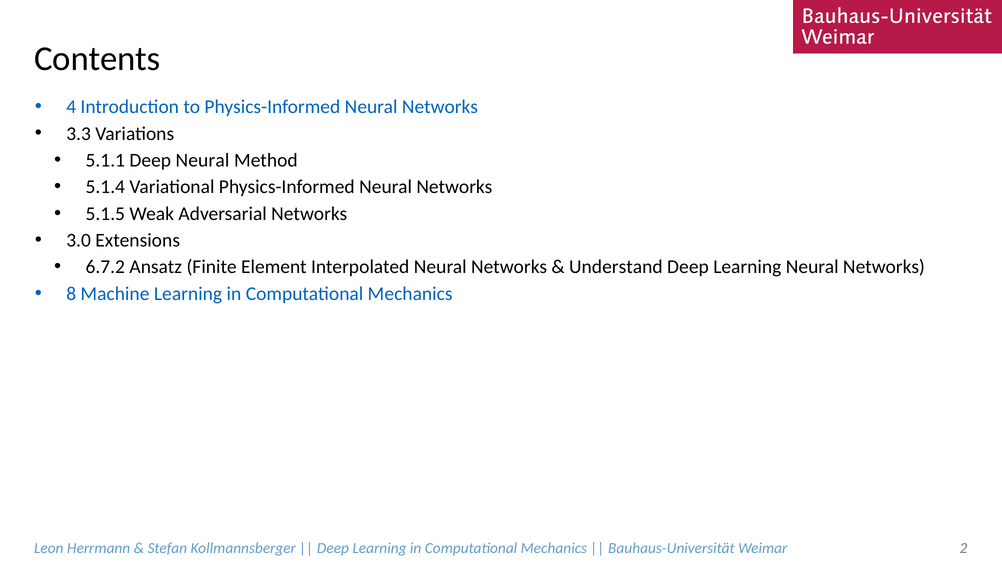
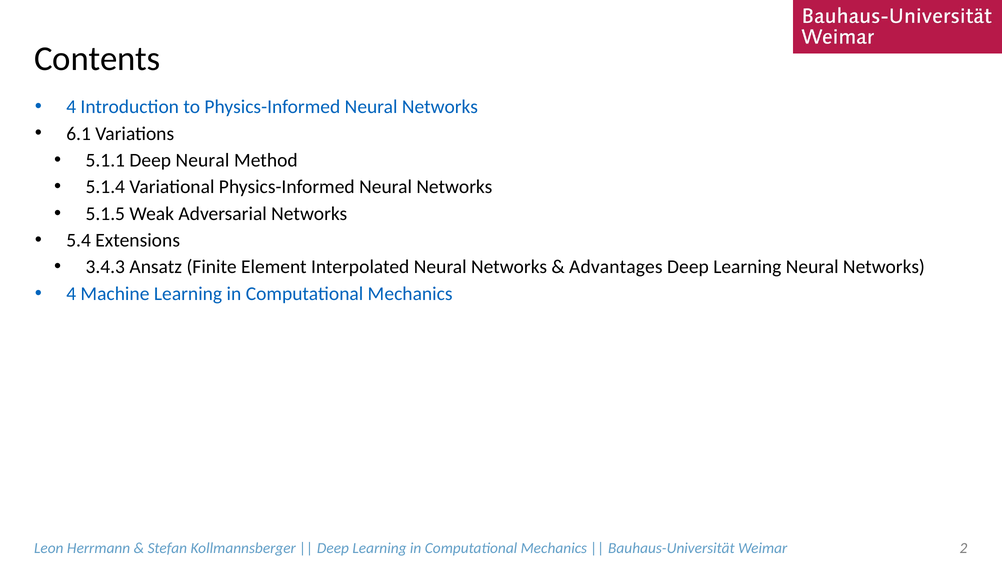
3.3: 3.3 -> 6.1
3.0: 3.0 -> 5.4
6.7.2: 6.7.2 -> 3.4.3
Understand: Understand -> Advantages
8 at (71, 293): 8 -> 4
